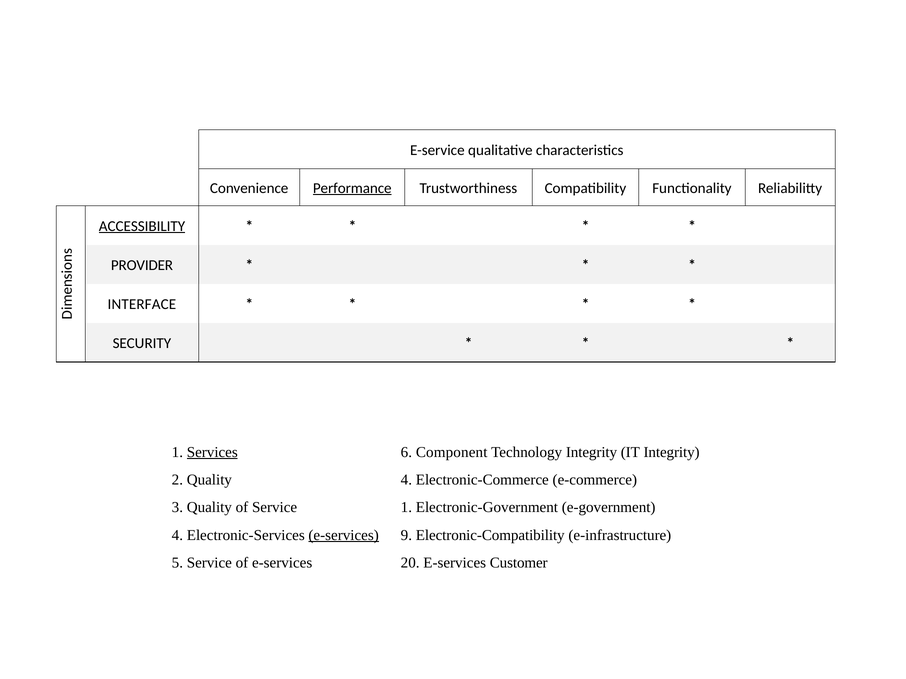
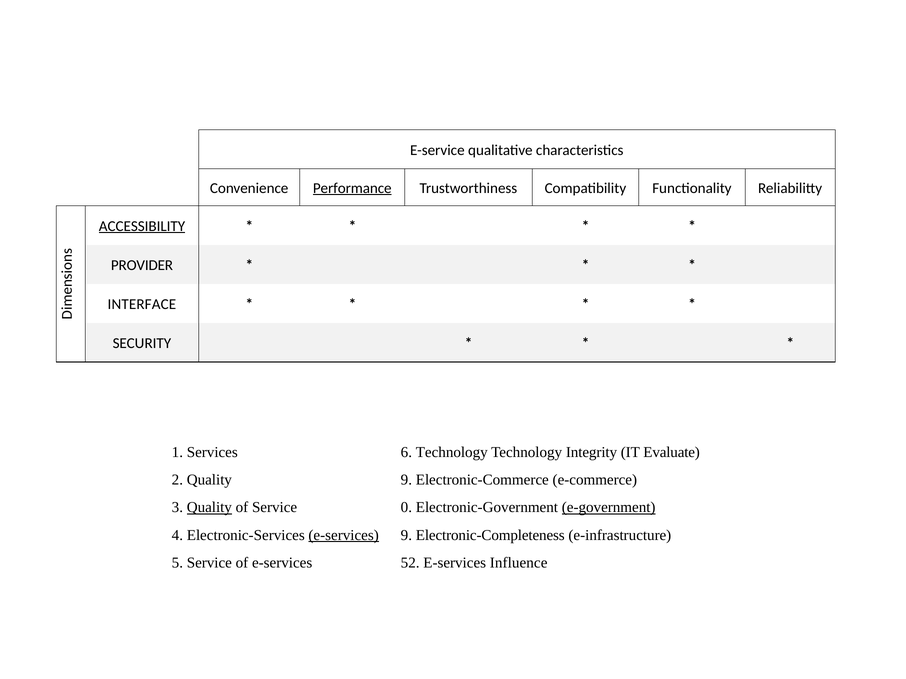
Services underline: present -> none
6 Component: Component -> Technology
IT Integrity: Integrity -> Evaluate
Quality 4: 4 -> 9
Quality at (209, 508) underline: none -> present
Service 1: 1 -> 0
e-government underline: none -> present
Electronic-Compatibility: Electronic-Compatibility -> Electronic-Completeness
20: 20 -> 52
Customer: Customer -> Influence
